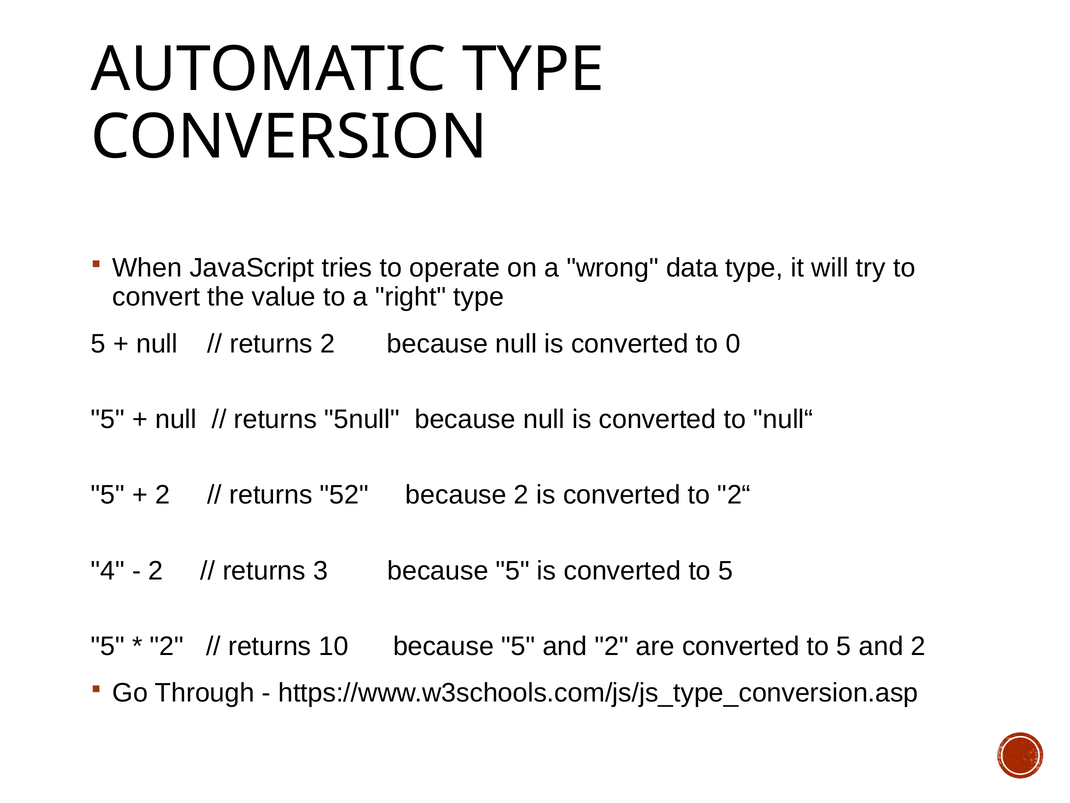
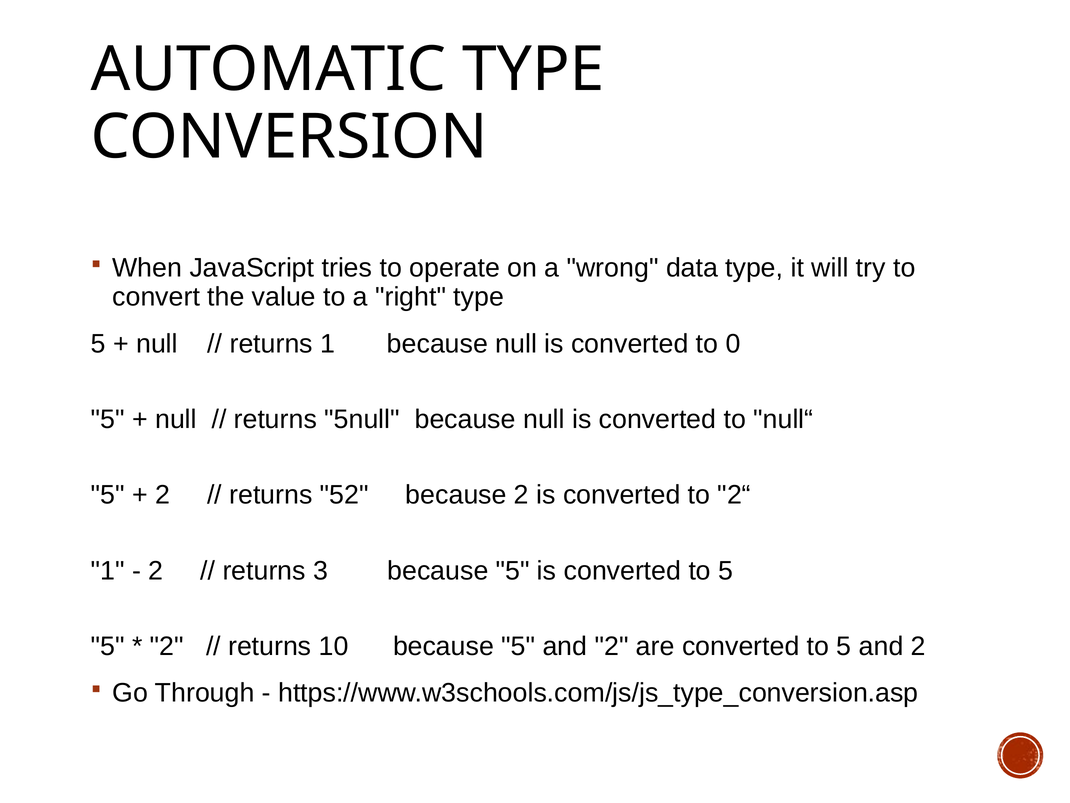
returns 2: 2 -> 1
4 at (108, 570): 4 -> 1
